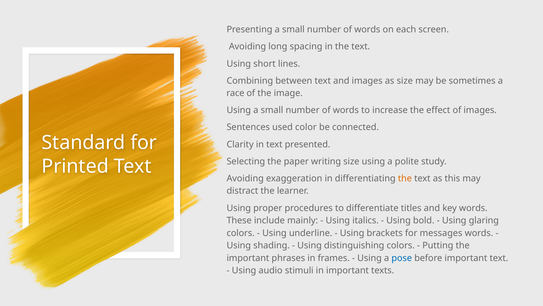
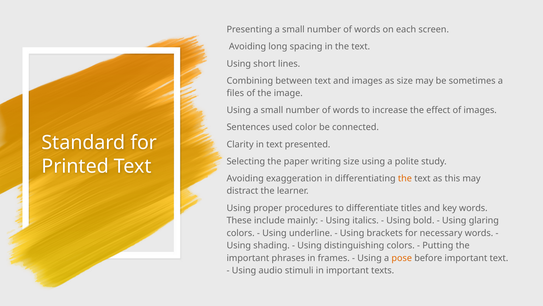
race: race -> files
messages: messages -> necessary
pose colour: blue -> orange
